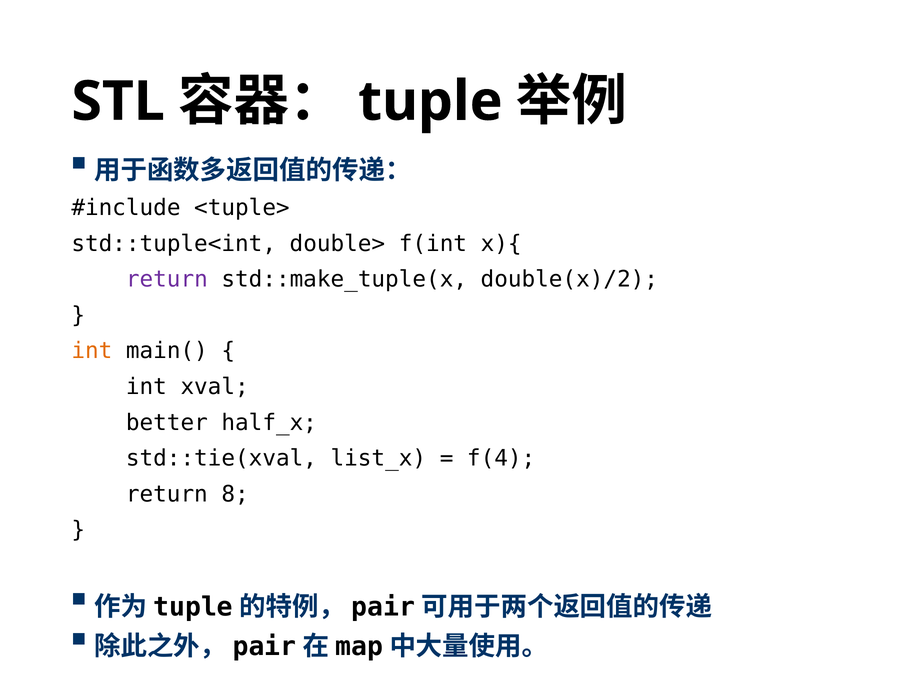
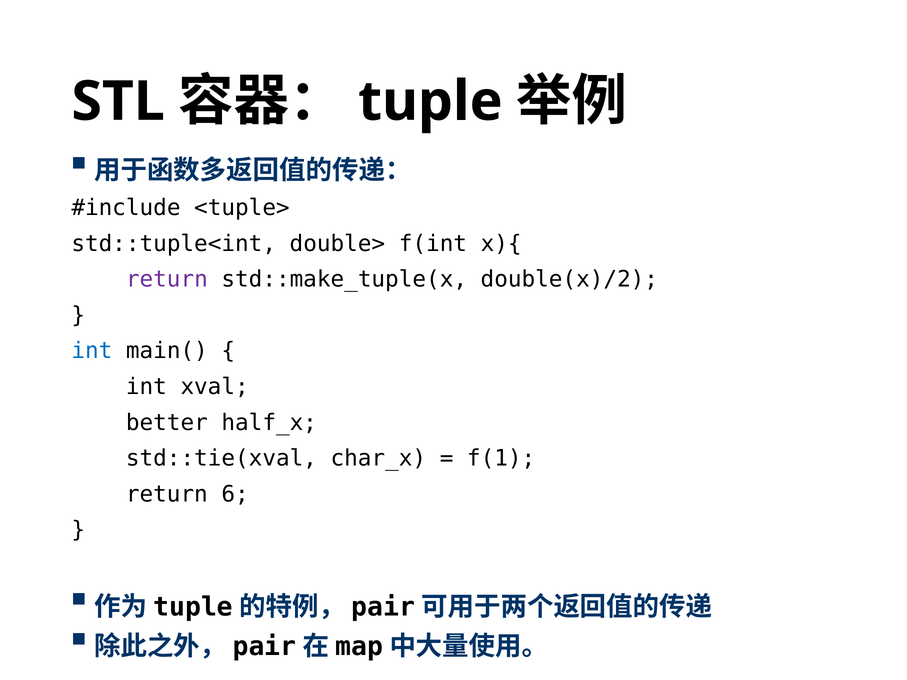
int at (92, 351) colour: orange -> blue
list_x: list_x -> char_x
f(4: f(4 -> f(1
8: 8 -> 6
